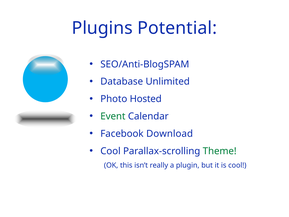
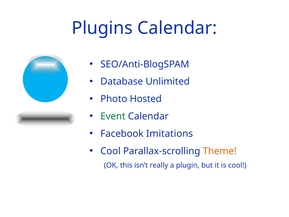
Plugins Potential: Potential -> Calendar
Download: Download -> Imitations
Theme colour: green -> orange
